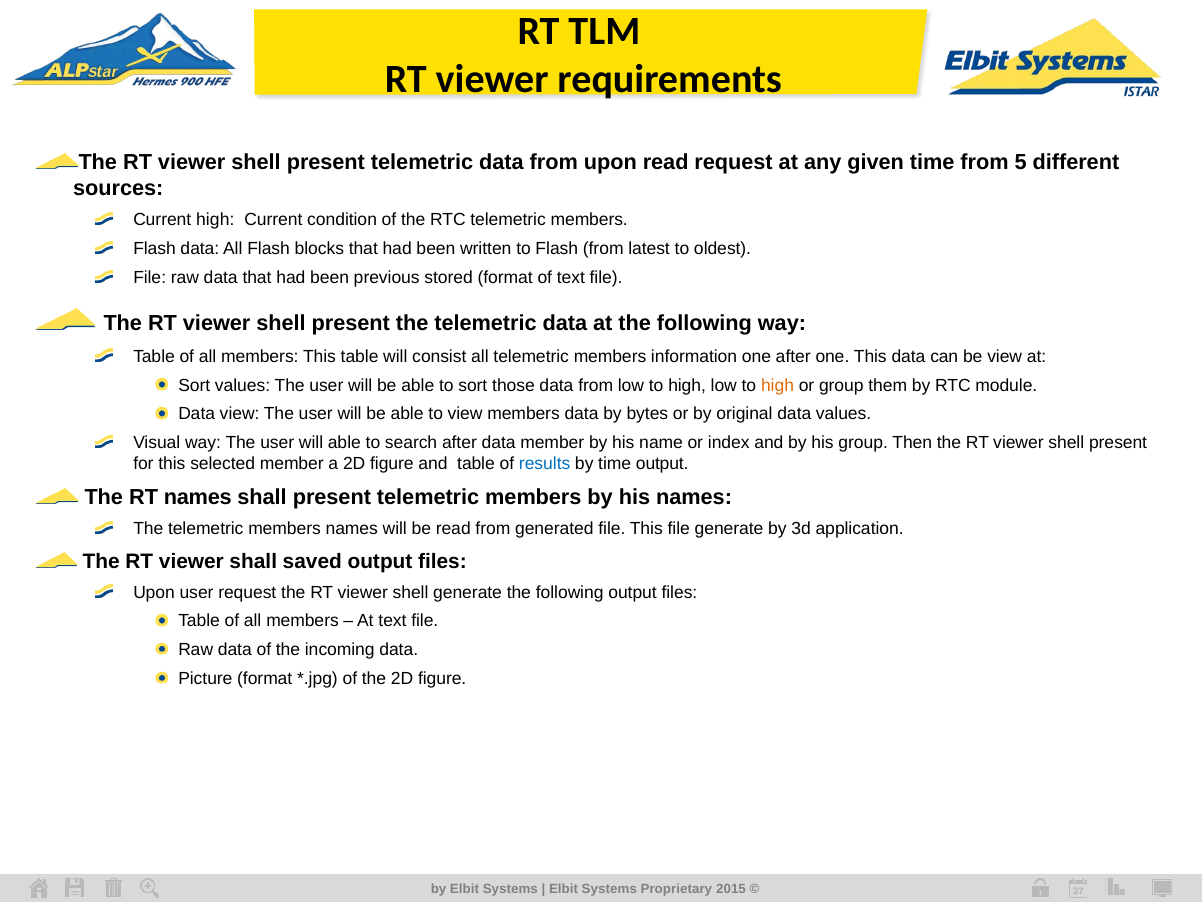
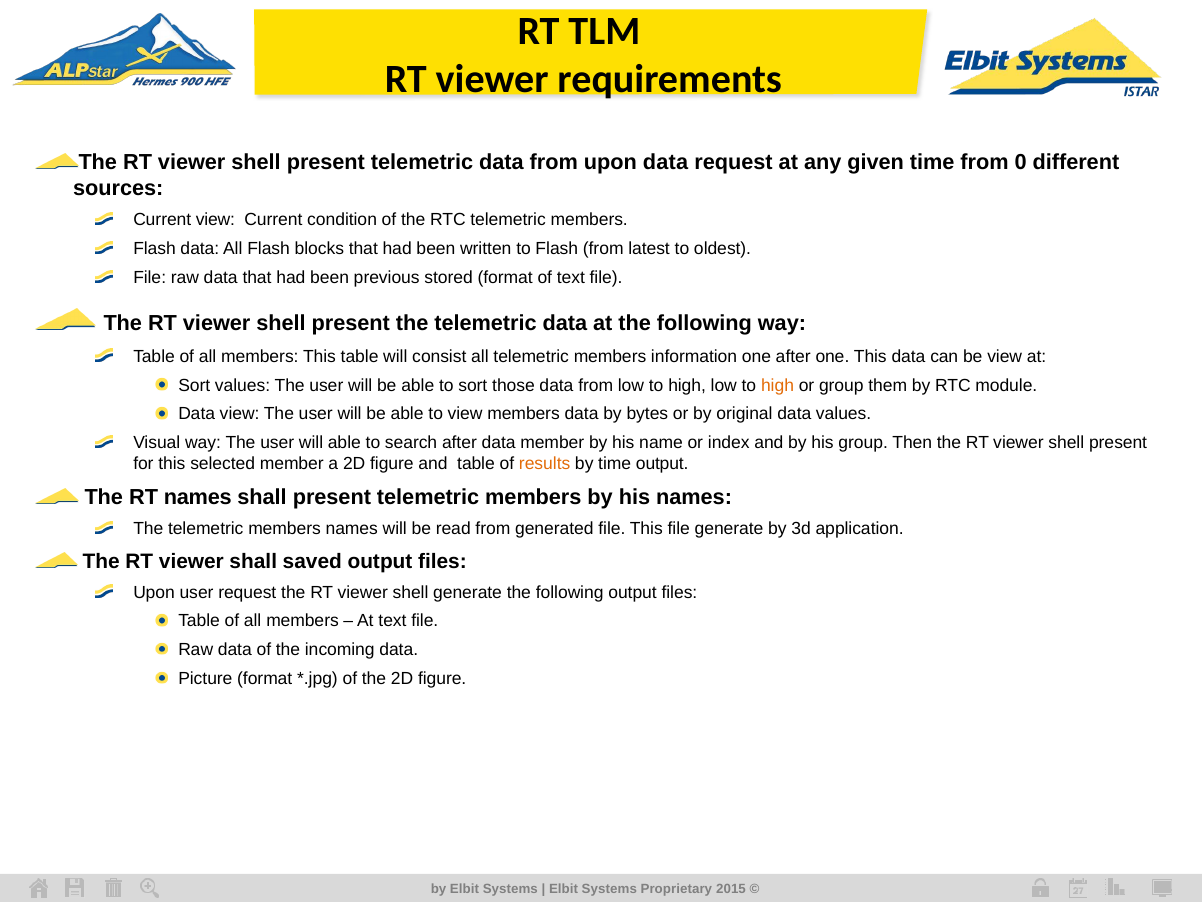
upon read: read -> data
5: 5 -> 0
Current high: high -> view
results colour: blue -> orange
